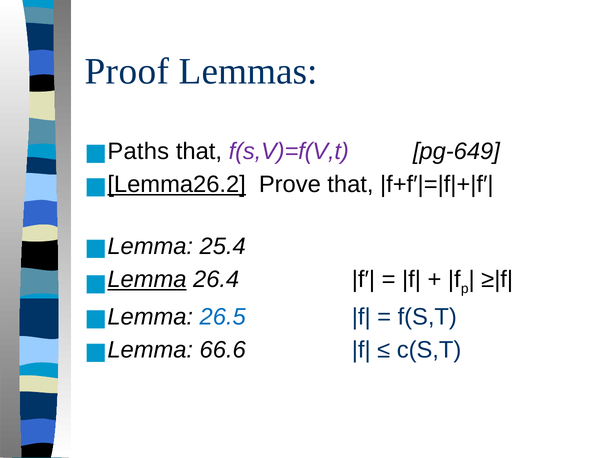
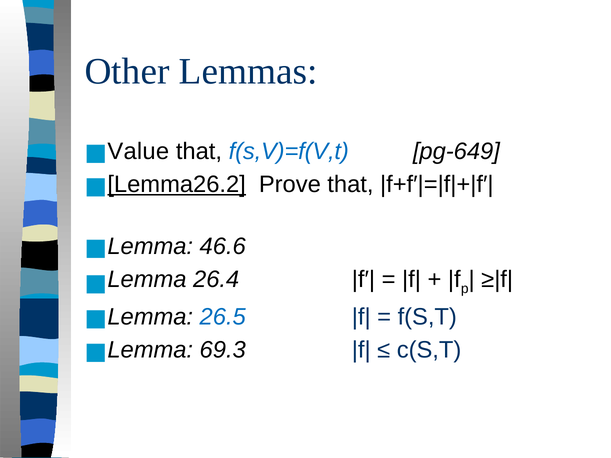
Proof: Proof -> Other
Paths: Paths -> Value
f(s,V)=f(V,t colour: purple -> blue
25.4: 25.4 -> 46.6
Lemma at (147, 280) underline: present -> none
66.6: 66.6 -> 69.3
